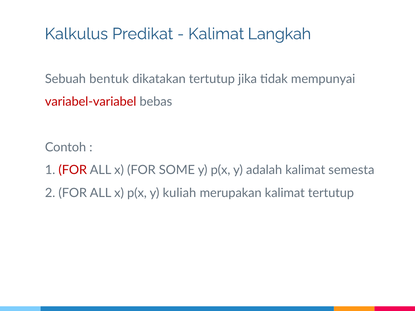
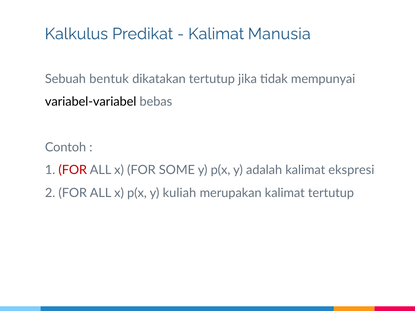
Langkah: Langkah -> Manusia
variabel-variabel colour: red -> black
semesta: semesta -> ekspresi
